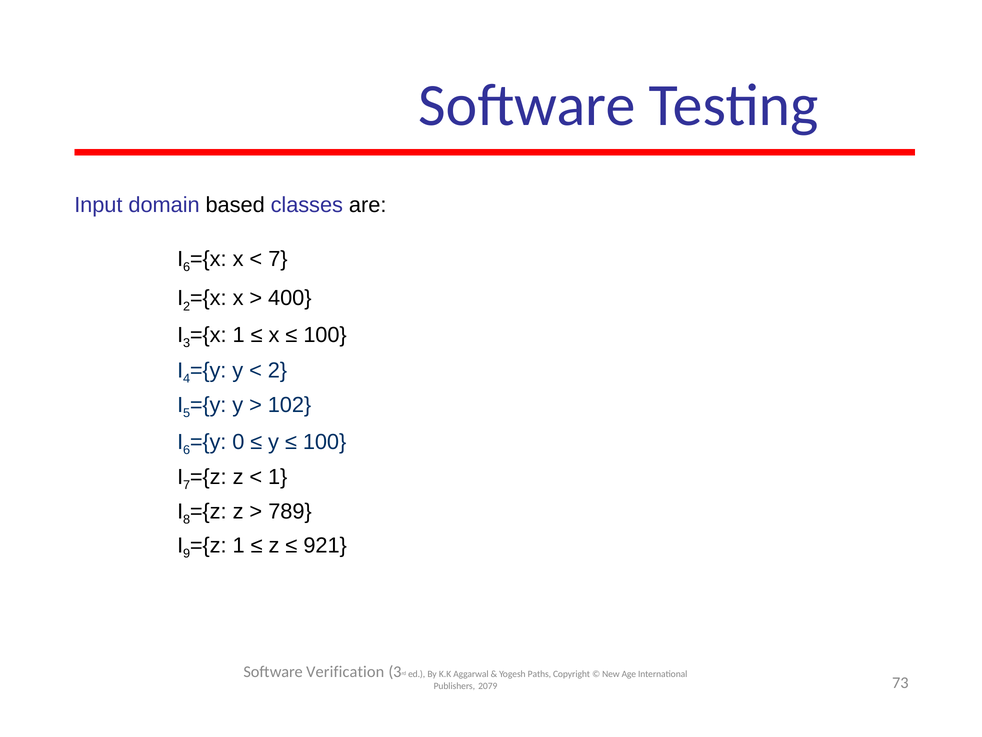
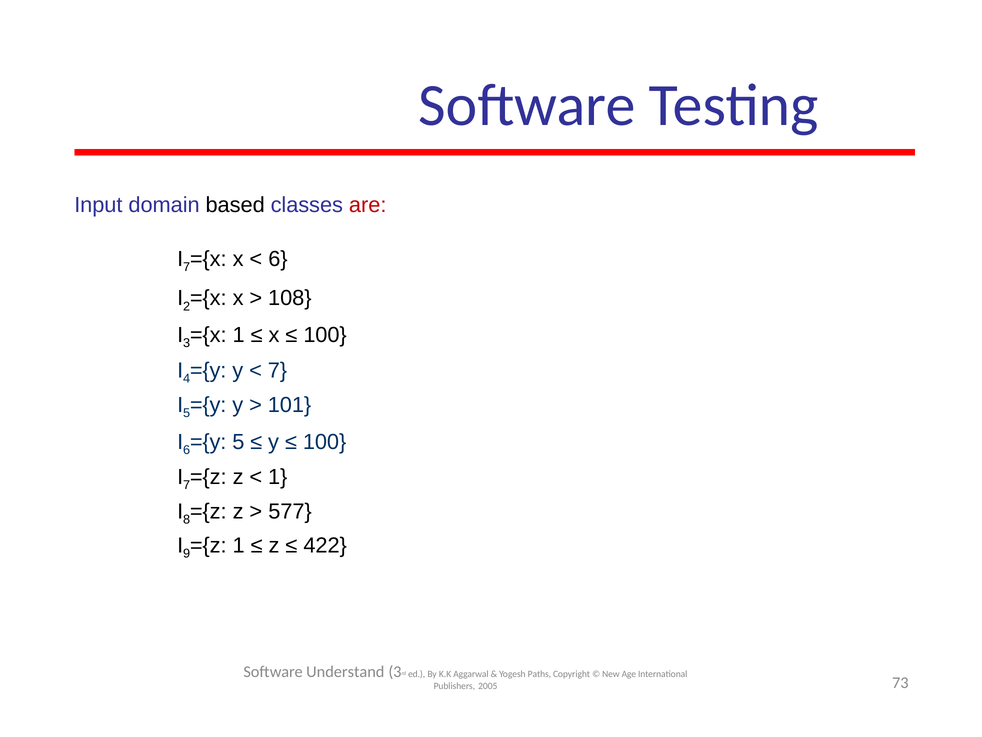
are colour: black -> red
6 at (187, 267): 6 -> 7
7 at (278, 259): 7 -> 6
400: 400 -> 108
2 at (277, 370): 2 -> 7
102: 102 -> 101
0 at (238, 442): 0 -> 5
789: 789 -> 577
921: 921 -> 422
Verification: Verification -> Understand
2079: 2079 -> 2005
